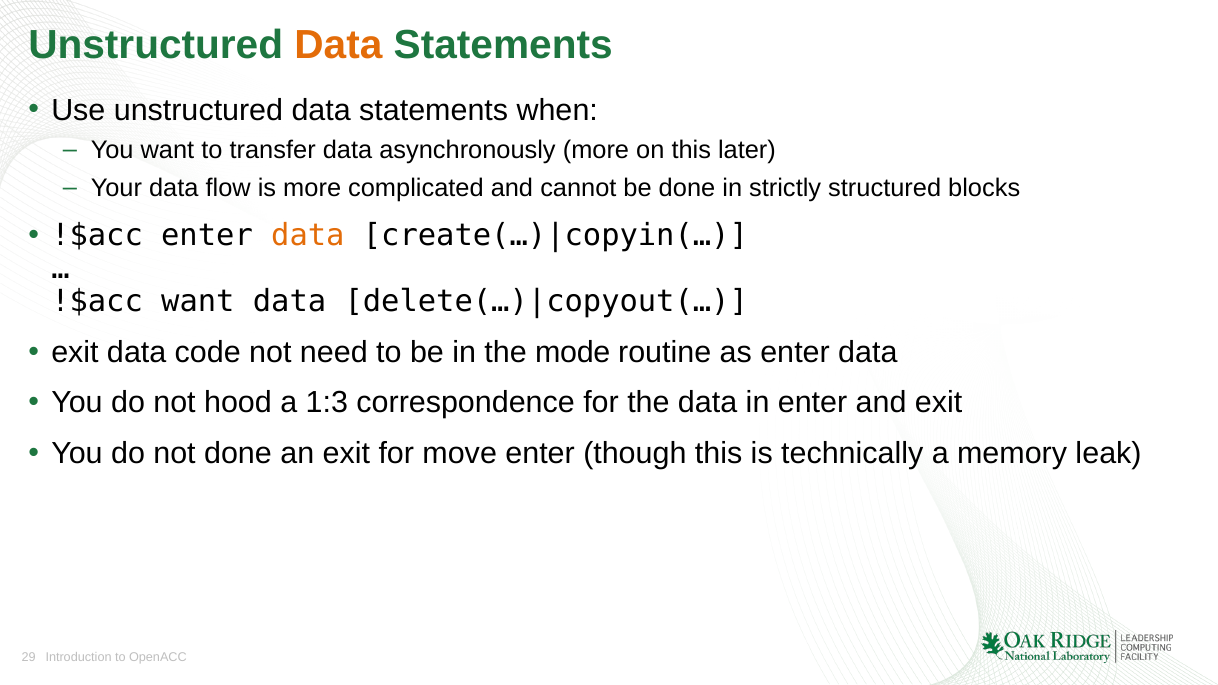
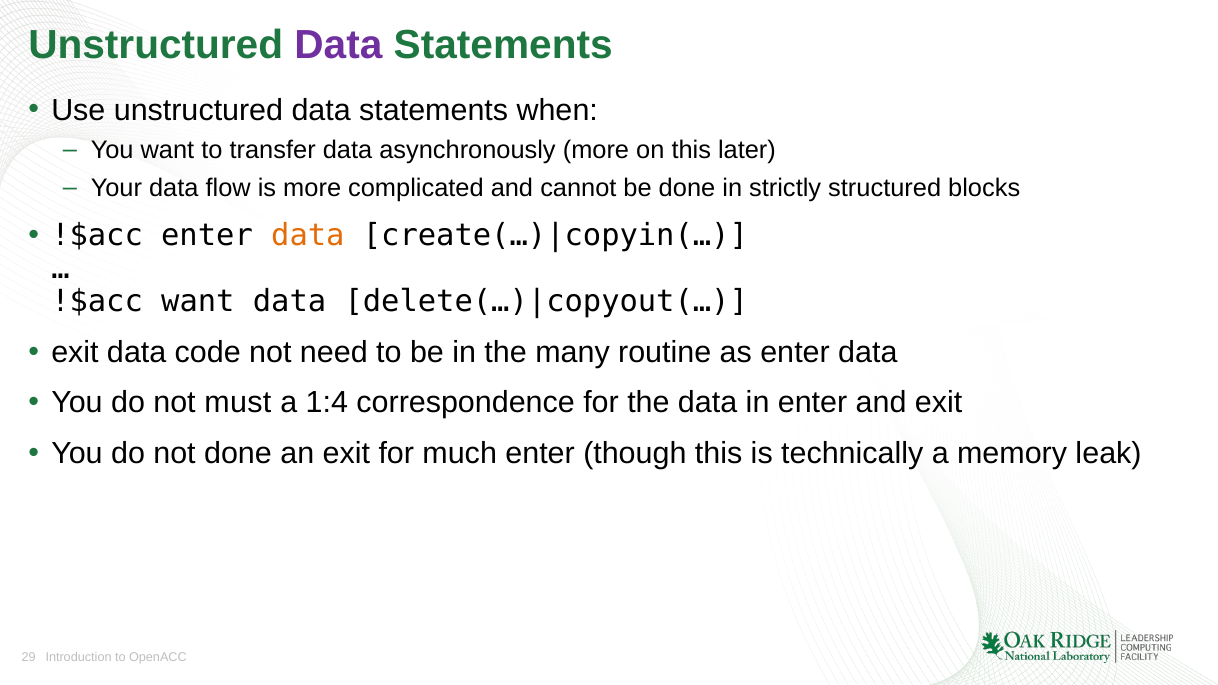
Data at (338, 45) colour: orange -> purple
mode: mode -> many
hood: hood -> must
1:3: 1:3 -> 1:4
move: move -> much
